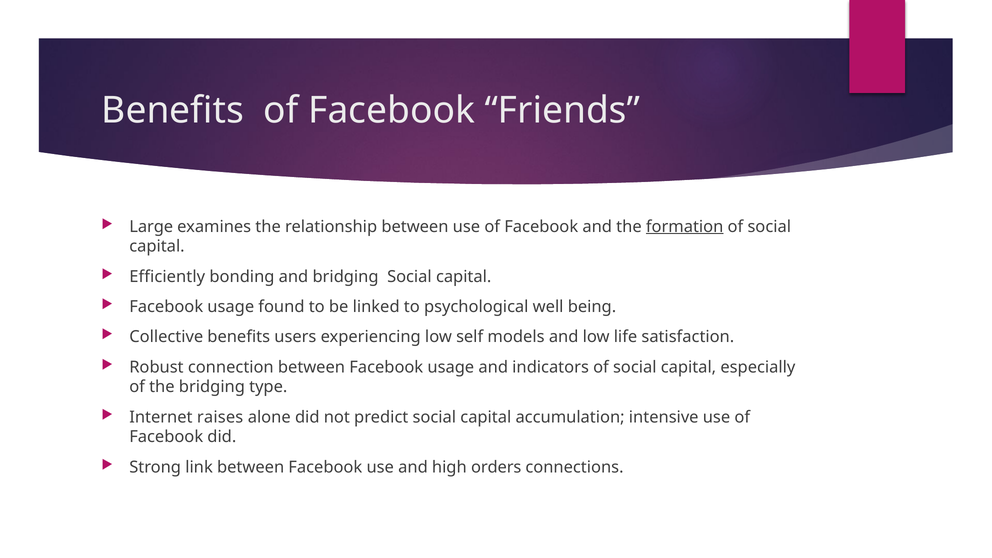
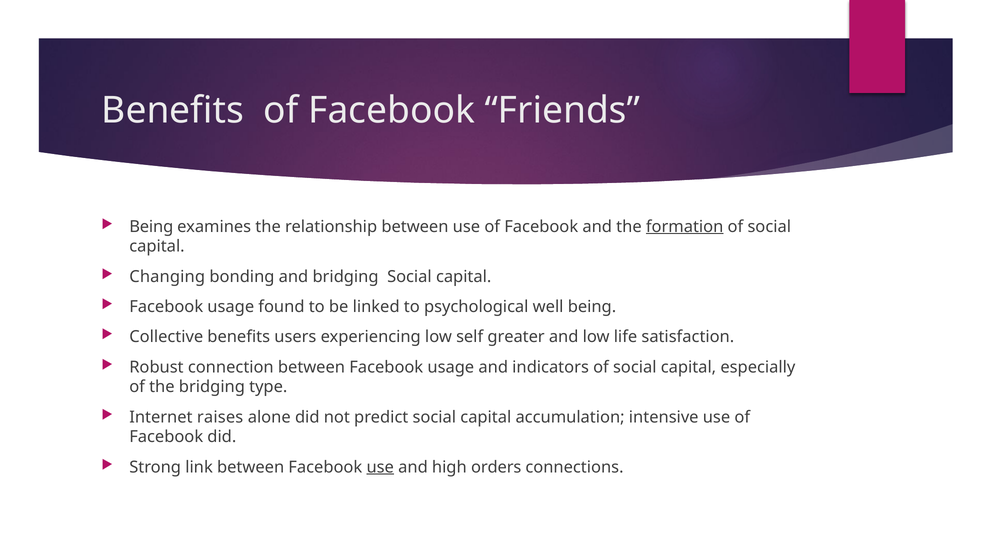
Large at (151, 227): Large -> Being
Efficiently: Efficiently -> Changing
models: models -> greater
use at (380, 467) underline: none -> present
